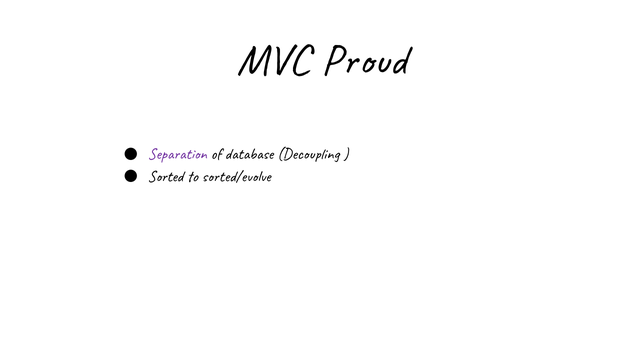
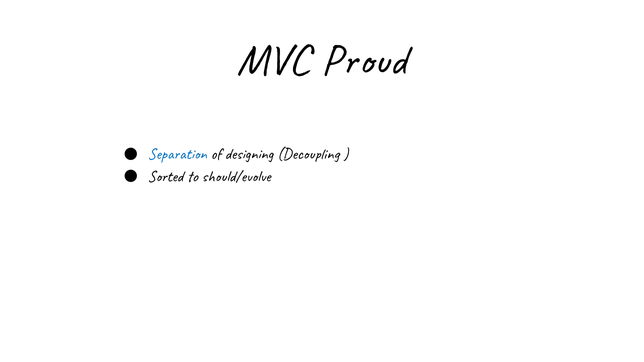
Separation colour: purple -> blue
database: database -> designing
sorted/evolve: sorted/evolve -> should/evolve
